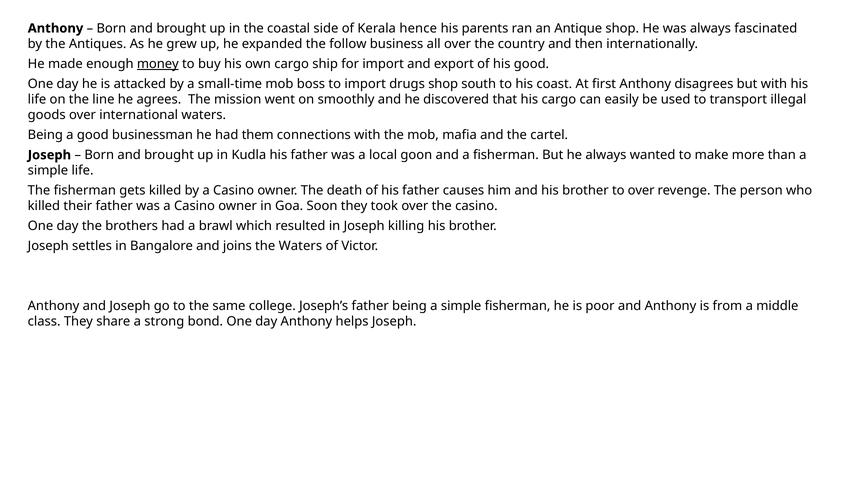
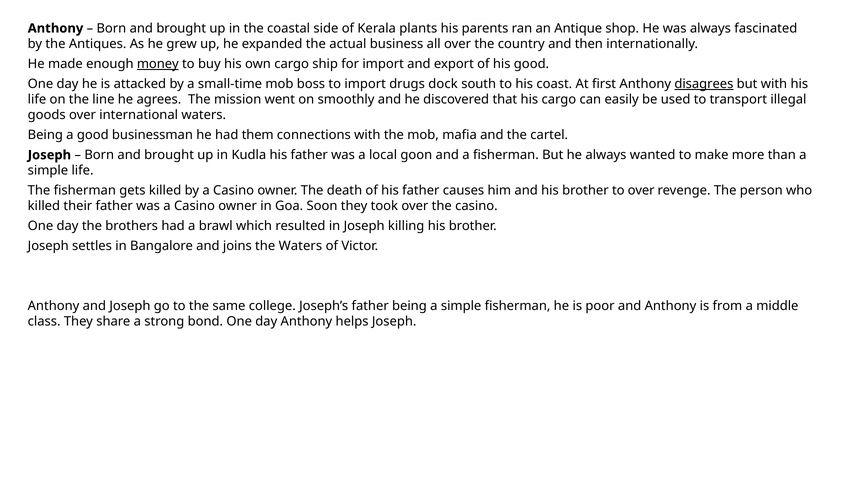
hence: hence -> plants
follow: follow -> actual
drugs shop: shop -> dock
disagrees underline: none -> present
